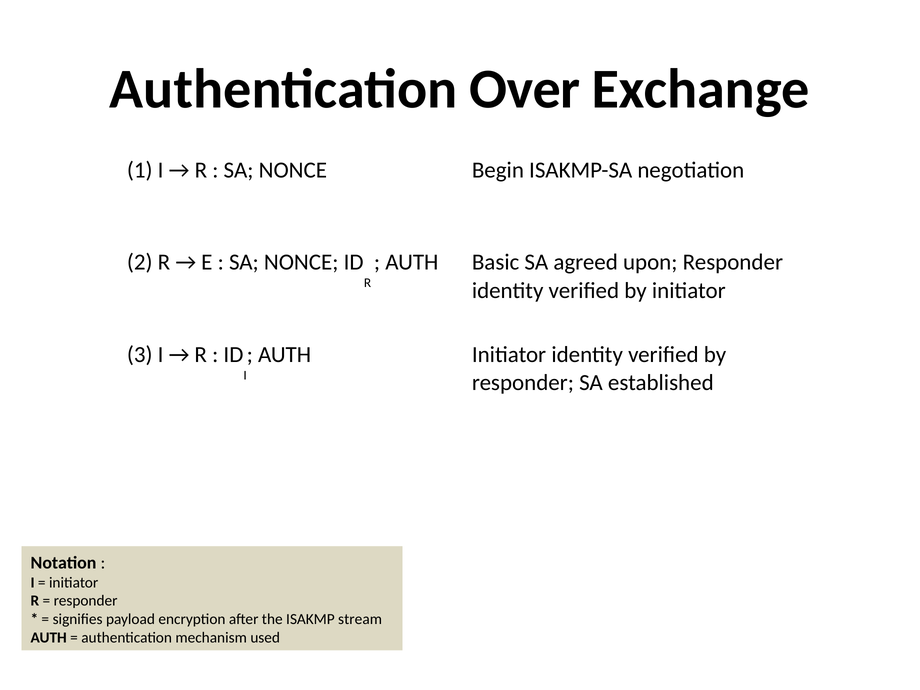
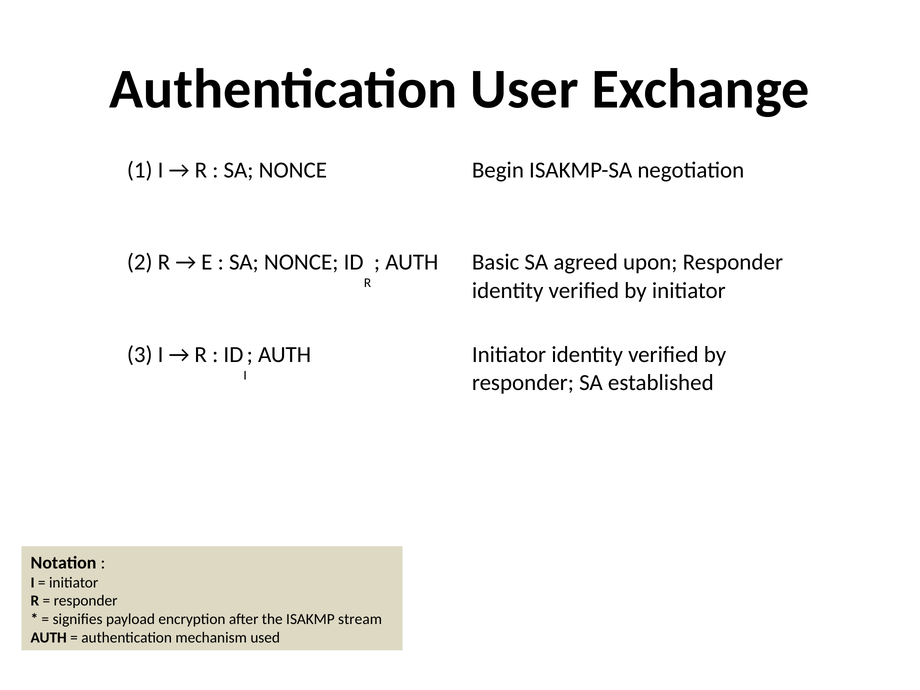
Over: Over -> User
